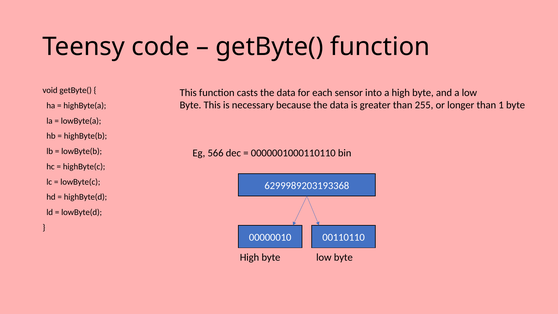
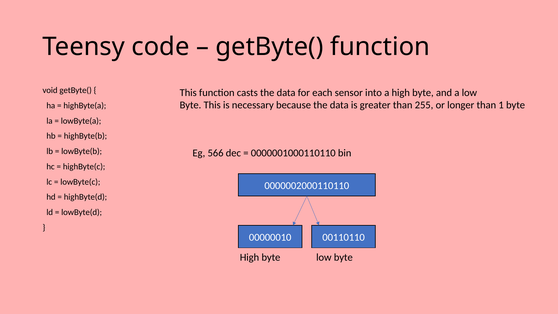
6299989203193368: 6299989203193368 -> 0000002000110110
